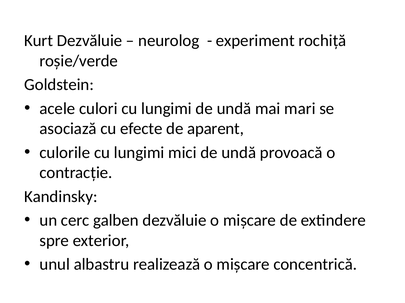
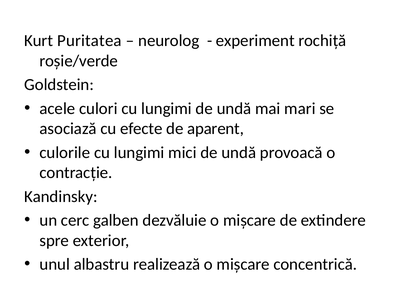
Kurt Dezvăluie: Dezvăluie -> Puritatea
